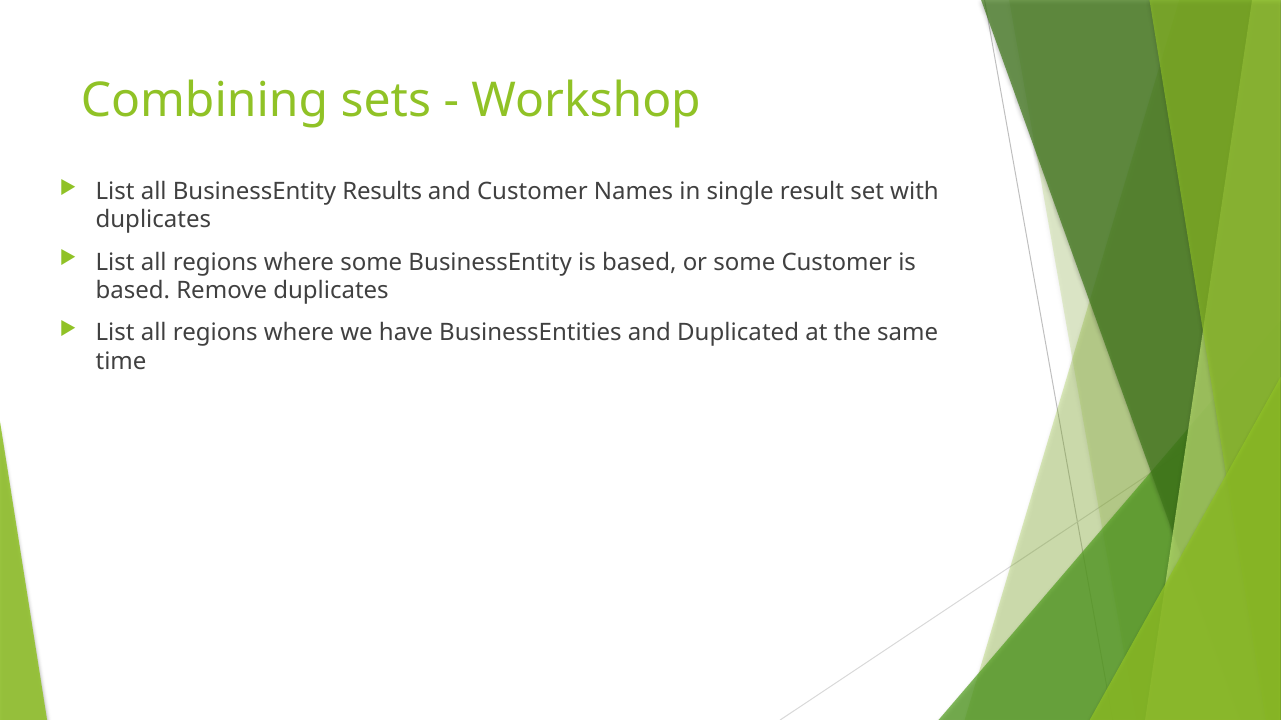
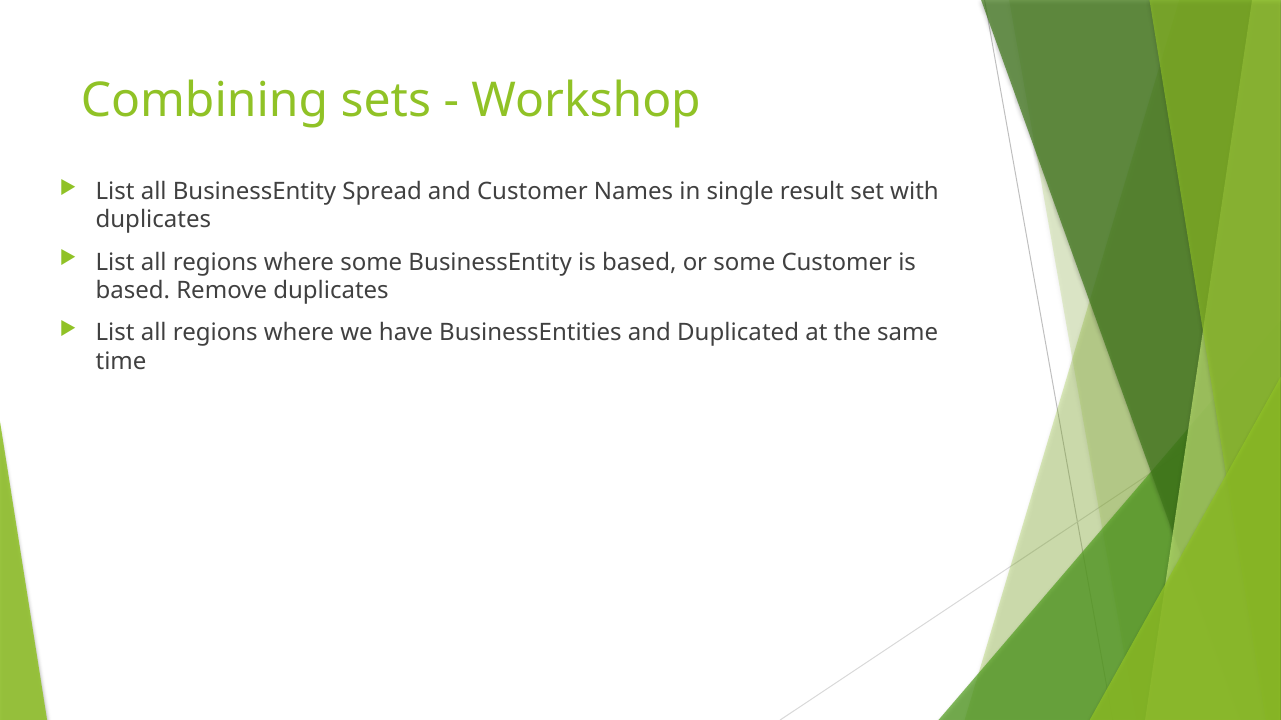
Results: Results -> Spread
